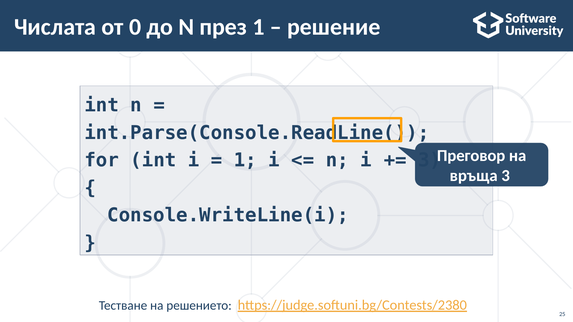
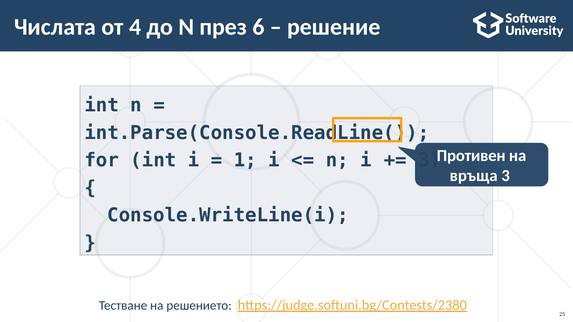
0: 0 -> 4
през 1: 1 -> 6
Преговор: Преговор -> Противен
